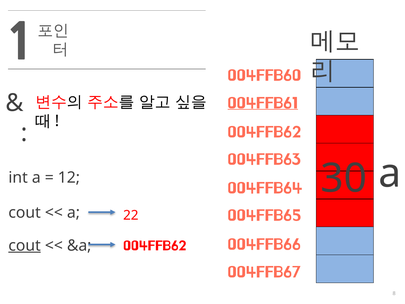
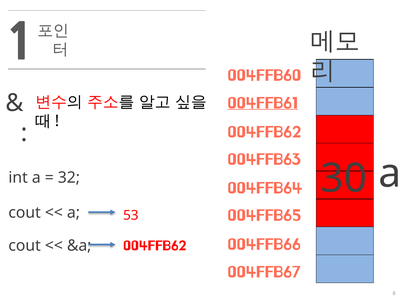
12: 12 -> 32
22: 22 -> 53
cout at (25, 245) underline: present -> none
